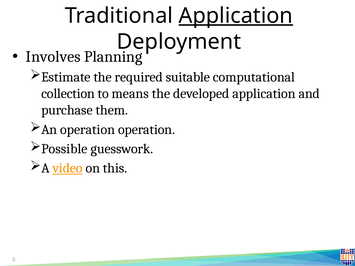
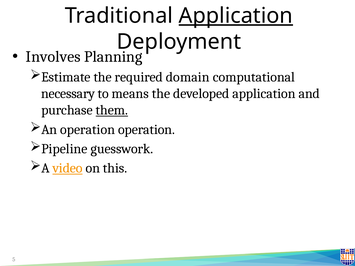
suitable: suitable -> domain
collection: collection -> necessary
them underline: none -> present
Possible: Possible -> Pipeline
